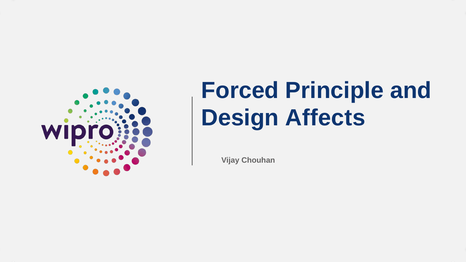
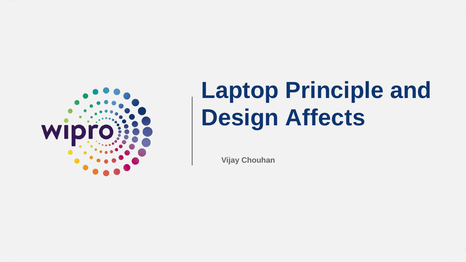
Forced: Forced -> Laptop
